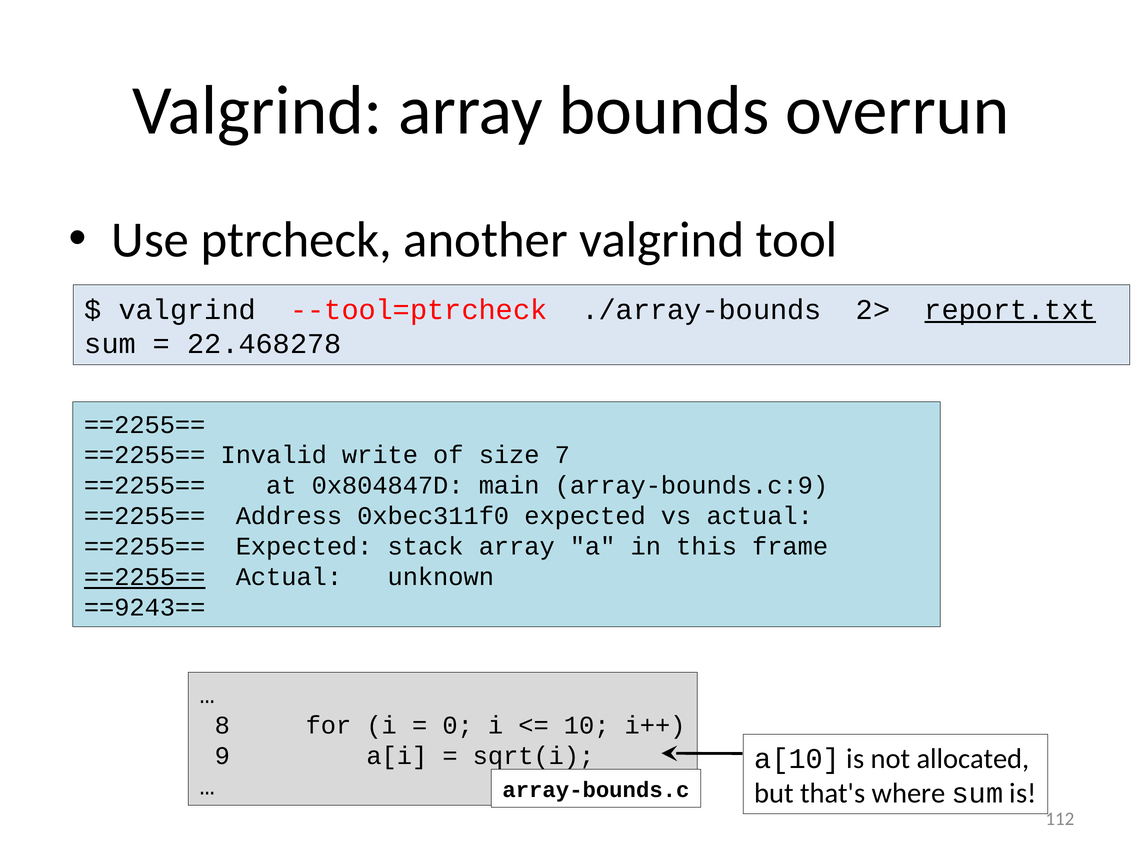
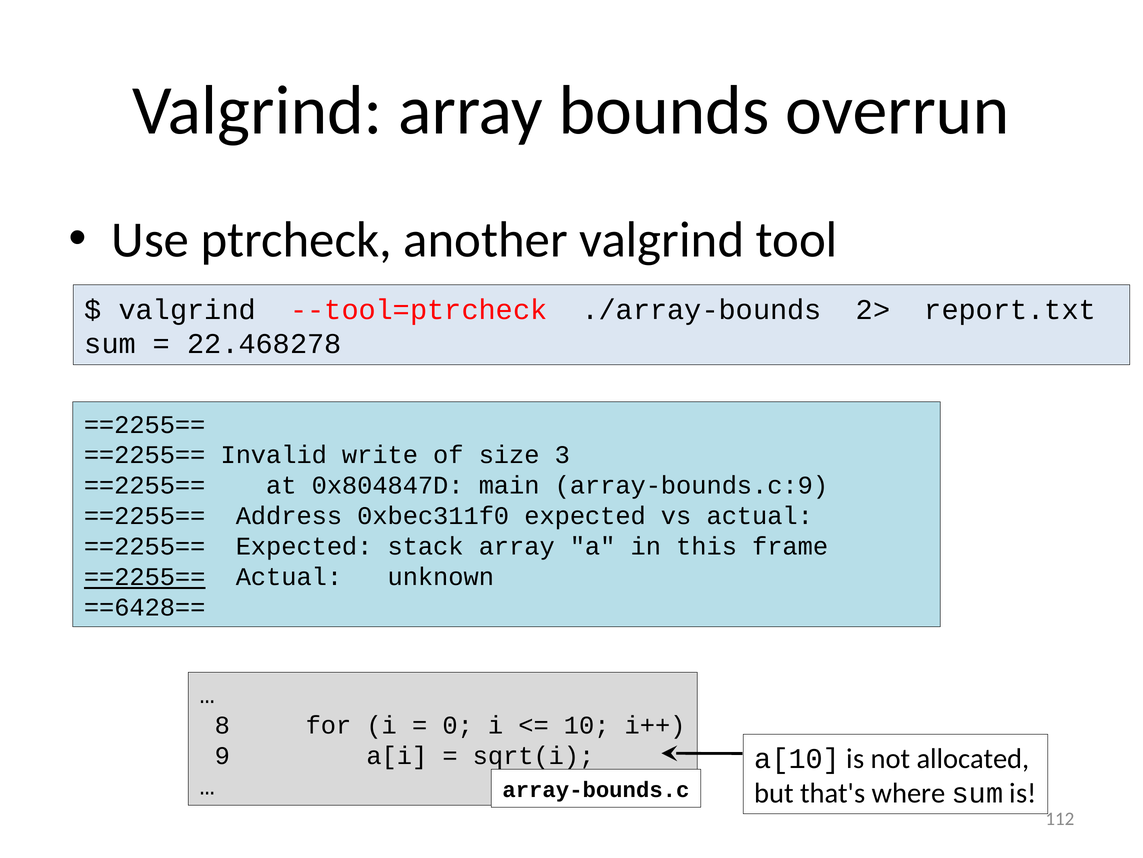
report.txt underline: present -> none
7: 7 -> 3
==9243==: ==9243== -> ==6428==
